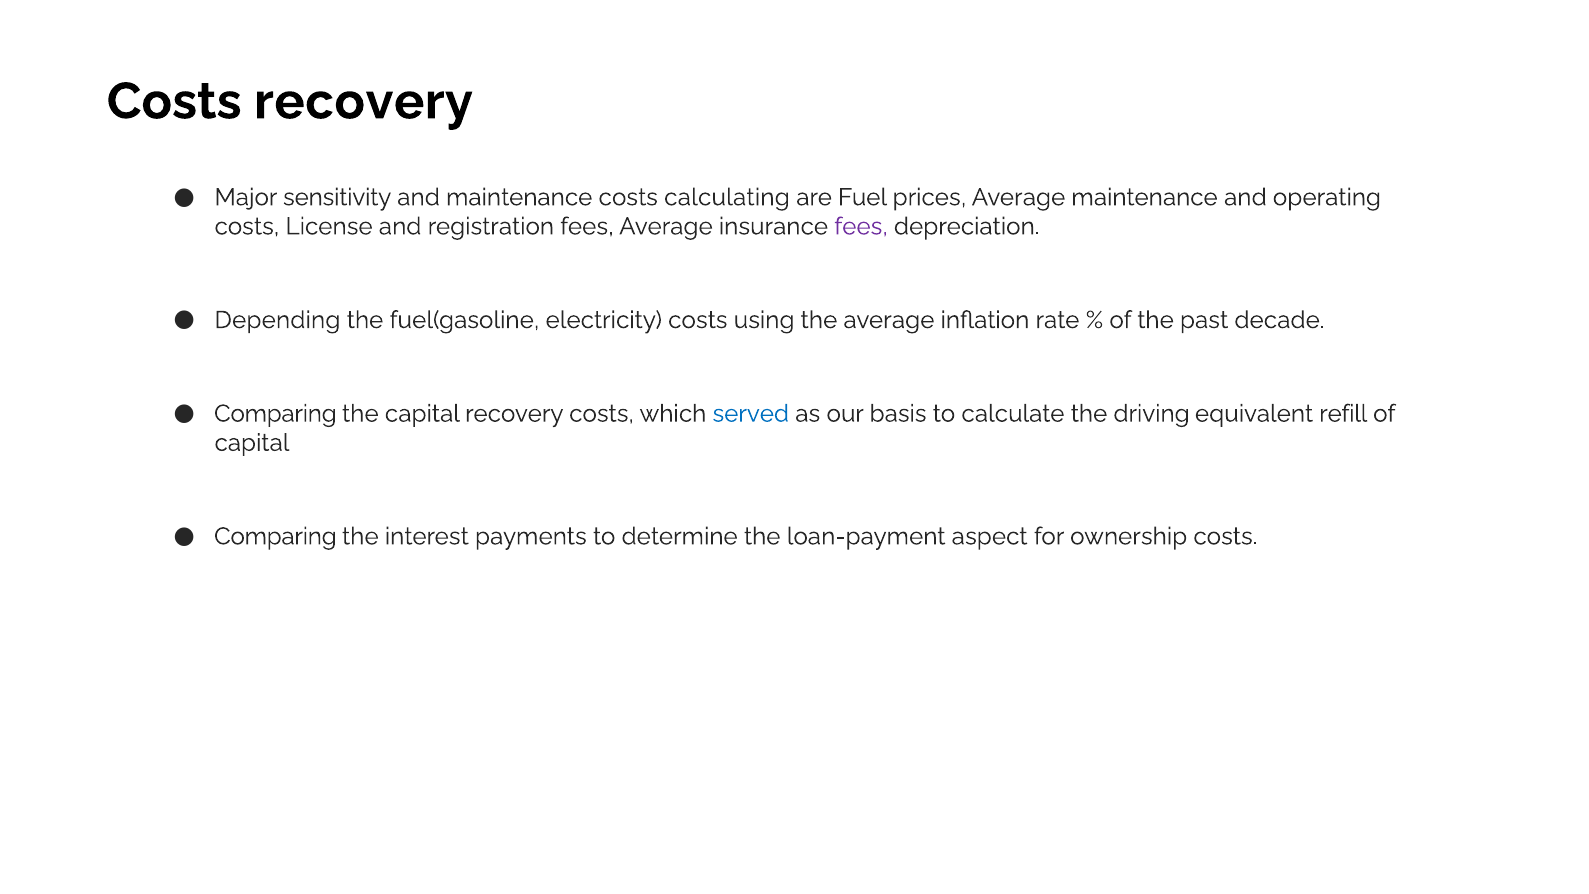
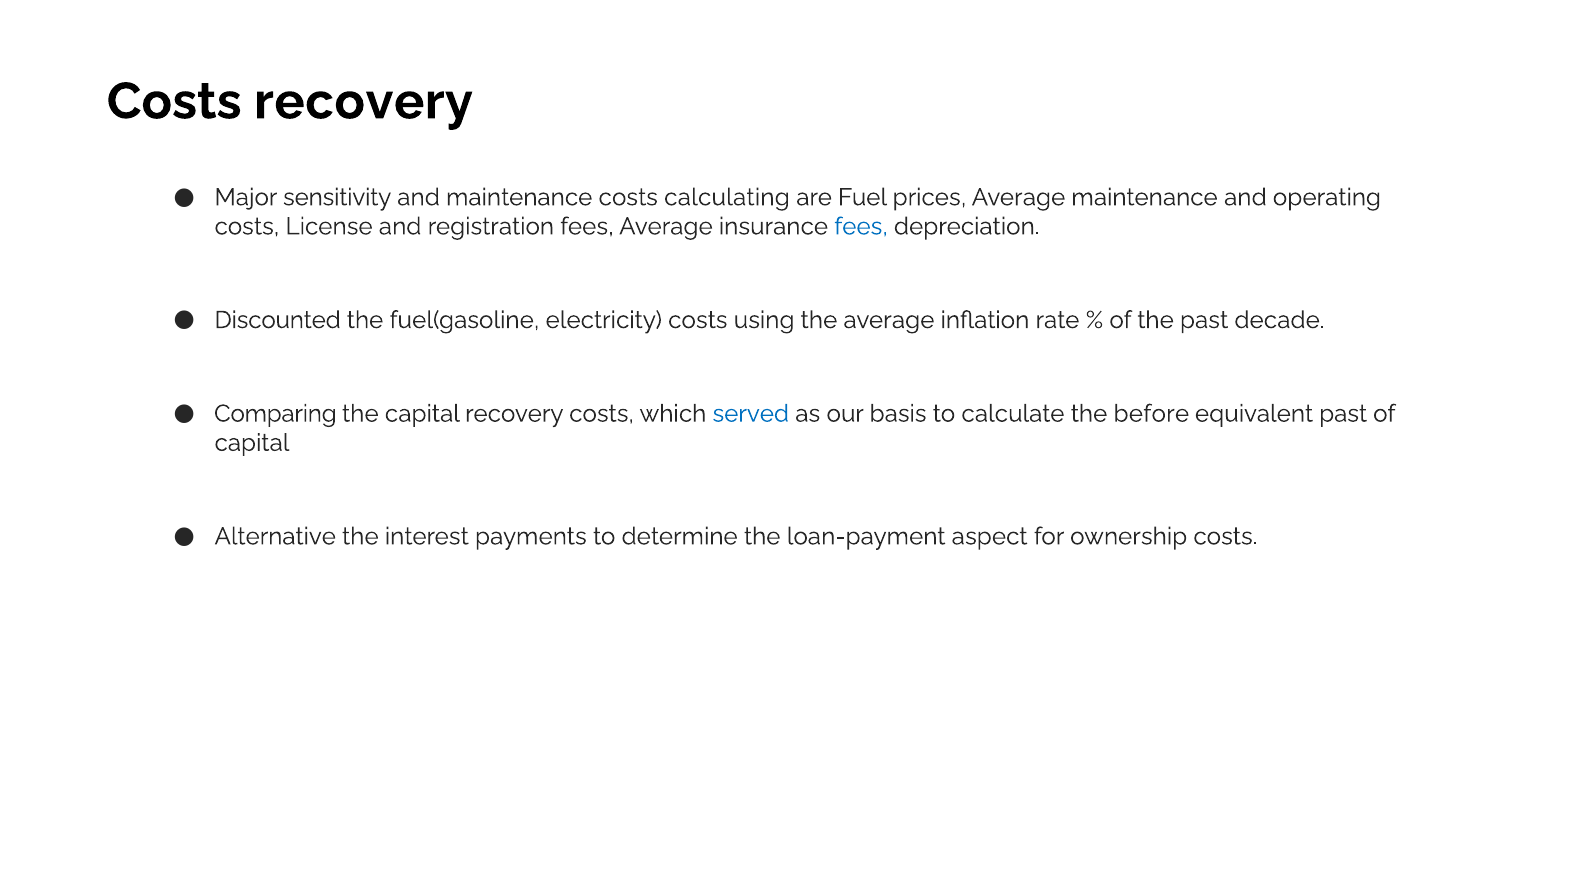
fees at (861, 226) colour: purple -> blue
Depending: Depending -> Discounted
driving: driving -> before
equivalent refill: refill -> past
Comparing at (275, 536): Comparing -> Alternative
